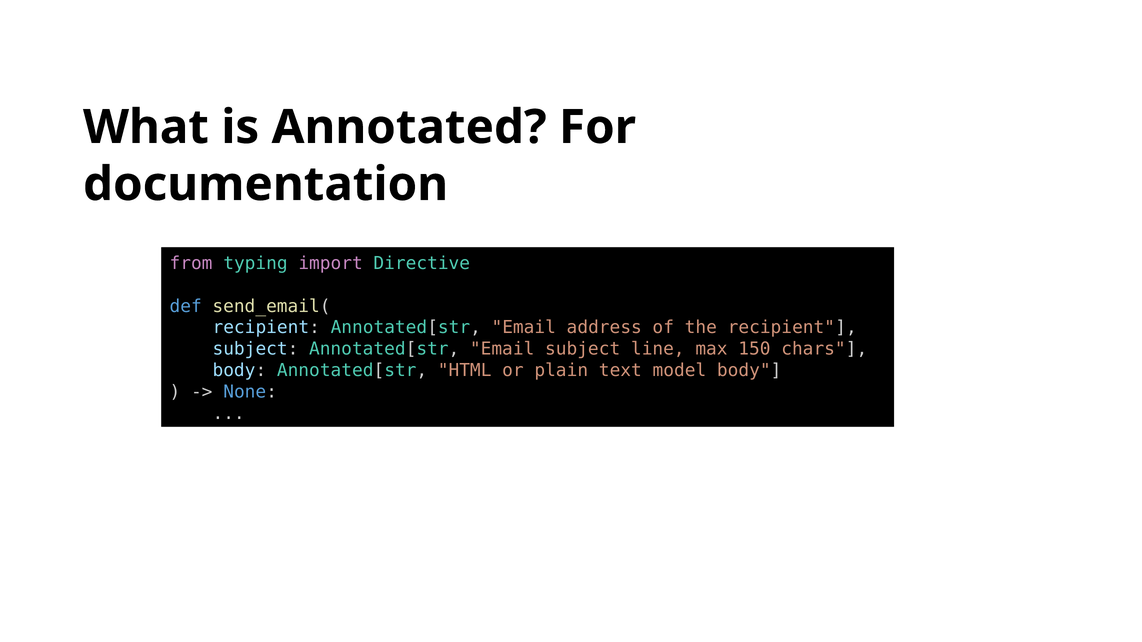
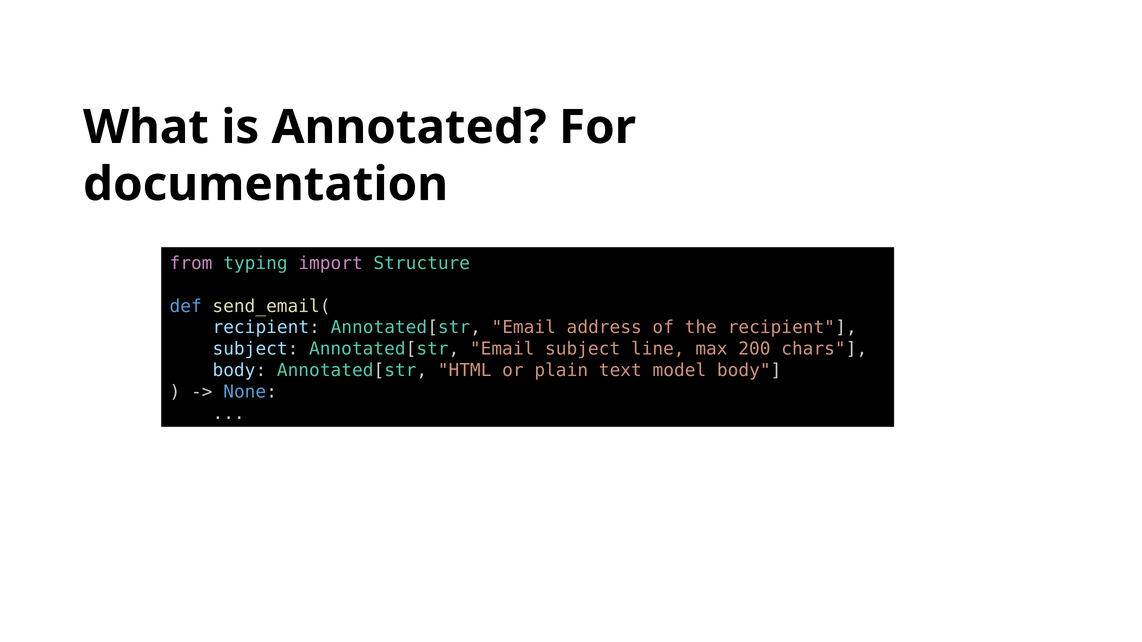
Directive: Directive -> Structure
150: 150 -> 200
